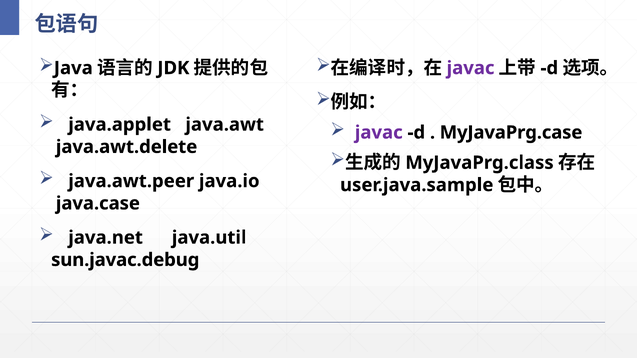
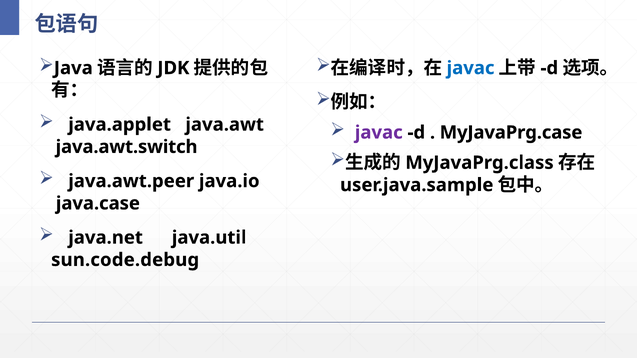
javac at (471, 68) colour: purple -> blue
java.awt.delete: java.awt.delete -> java.awt.switch
sun.javac.debug: sun.javac.debug -> sun.code.debug
